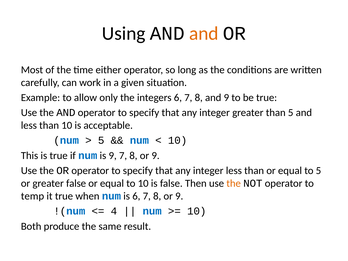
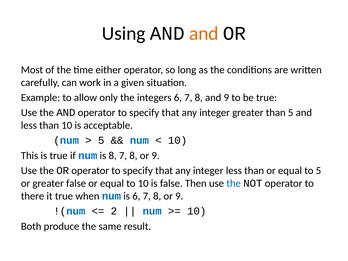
is 9: 9 -> 8
the at (234, 183) colour: orange -> blue
temp: temp -> there
4: 4 -> 2
